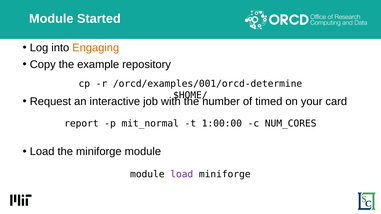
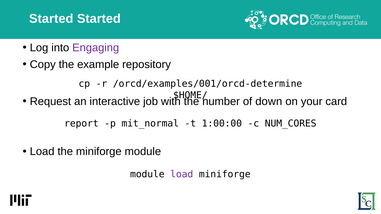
Module at (51, 19): Module -> Started
Engaging colour: orange -> purple
timed: timed -> down
